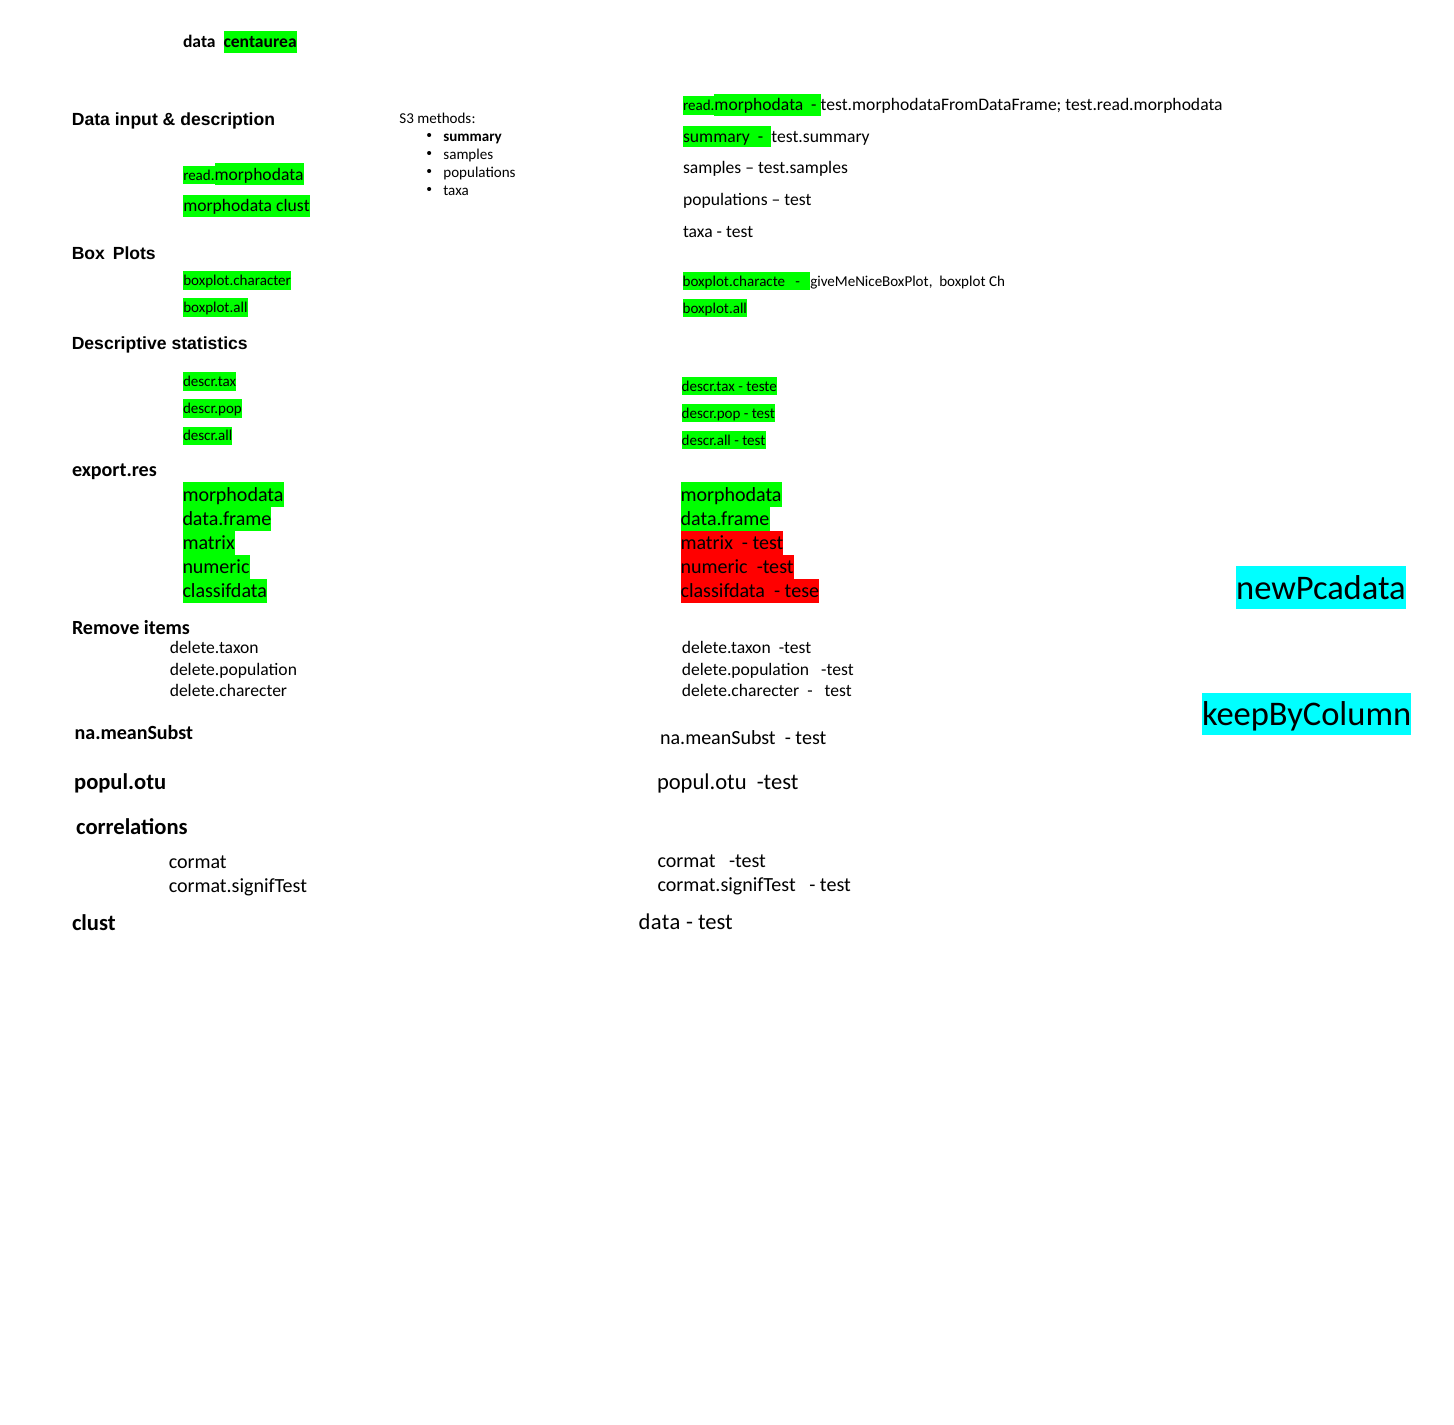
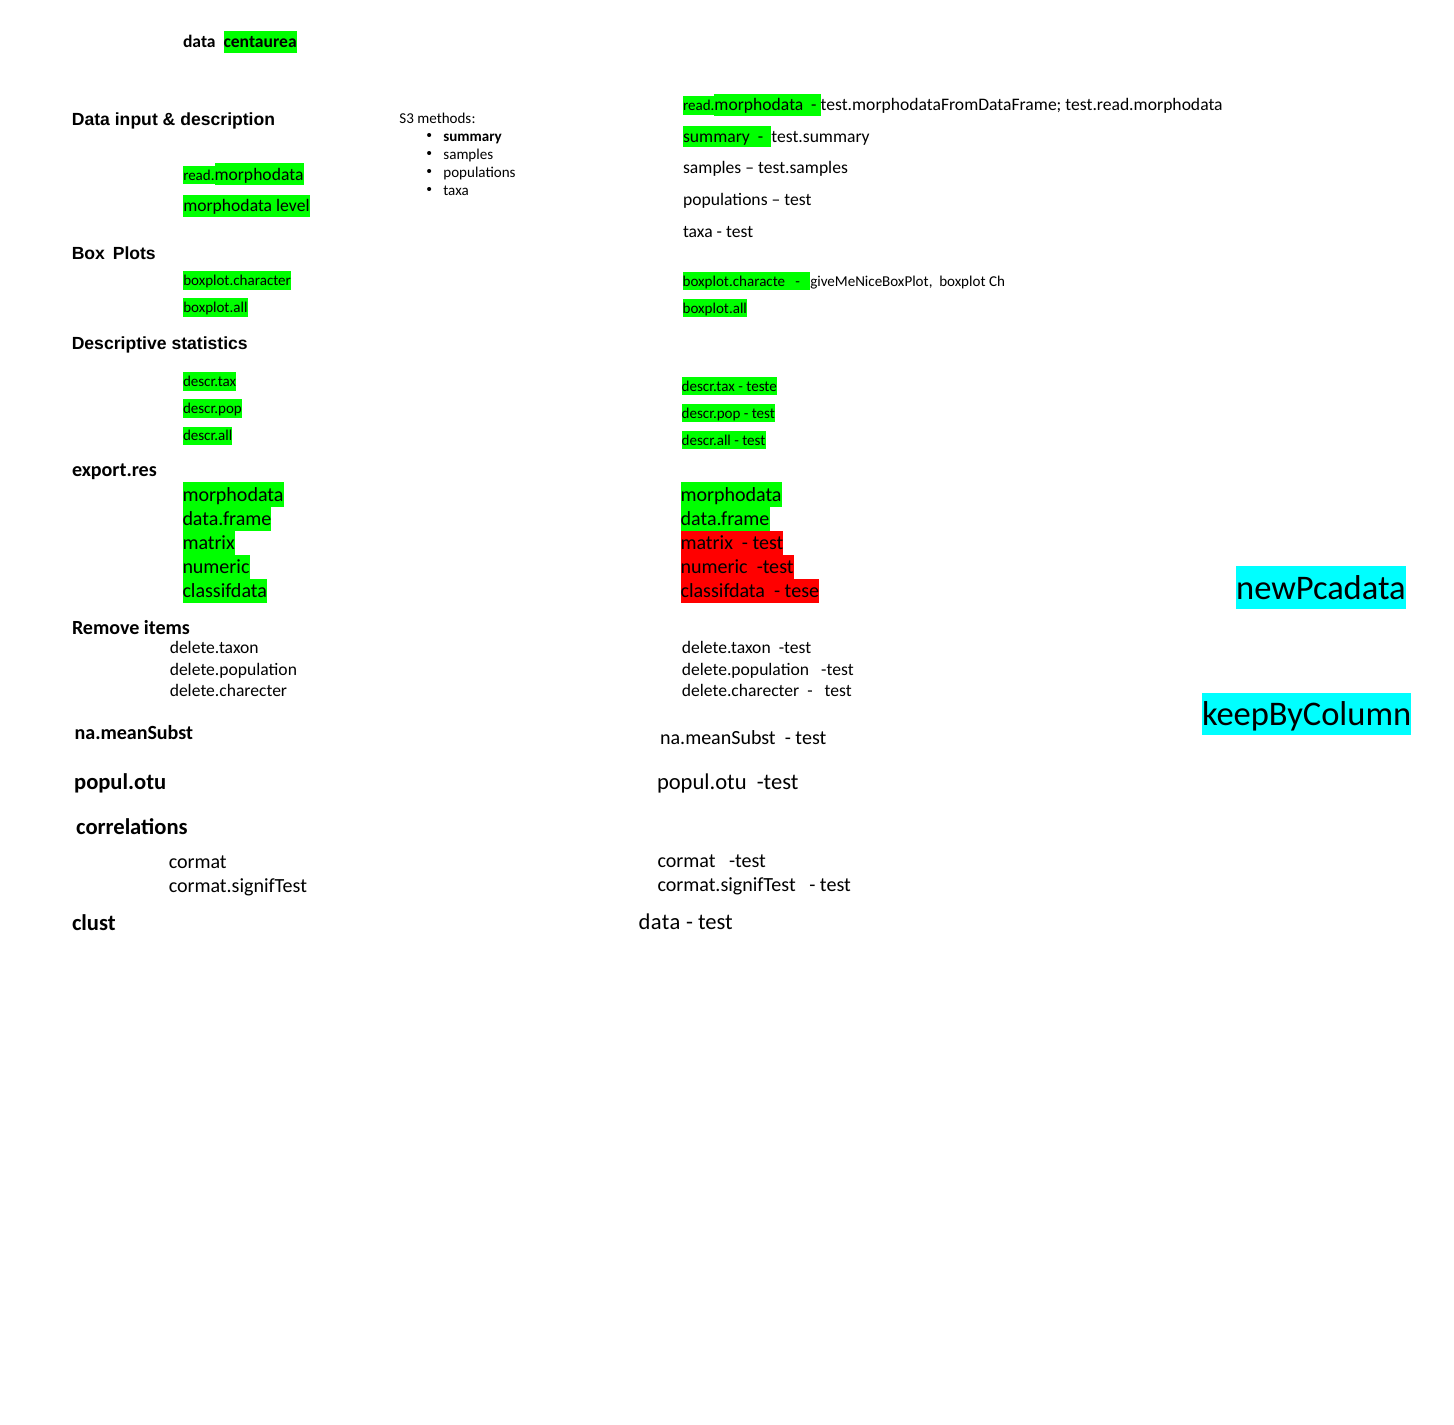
morphodata clust: clust -> level
